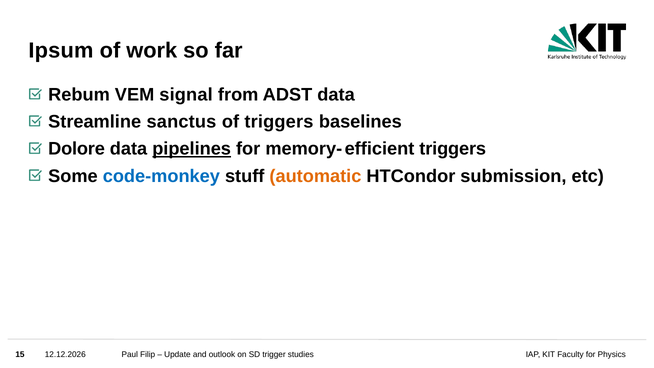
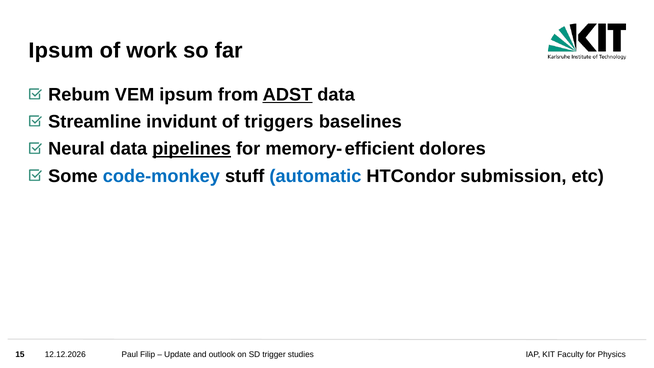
VEM signal: signal -> ipsum
ADST underline: none -> present
sanctus: sanctus -> invidunt
Dolore: Dolore -> Neural
efficient triggers: triggers -> dolores
automatic colour: orange -> blue
